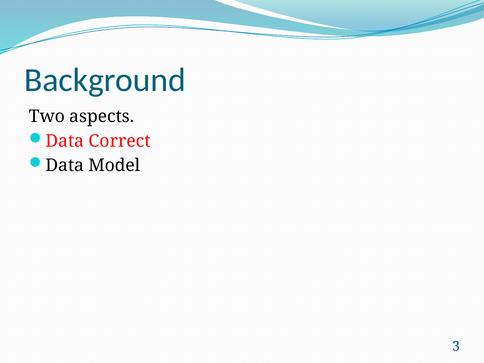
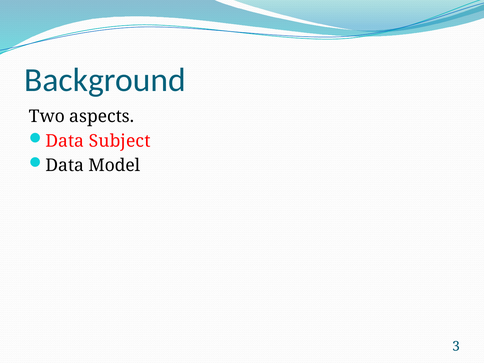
Correct: Correct -> Subject
